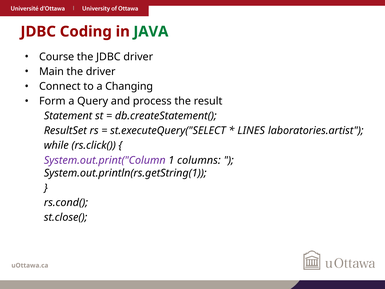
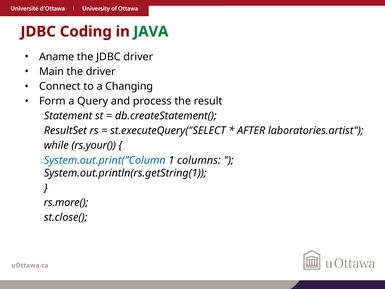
Course: Course -> Aname
LINES: LINES -> AFTER
rs.click(: rs.click( -> rs.your(
System.out.print("Column colour: purple -> blue
rs.cond(: rs.cond( -> rs.more(
